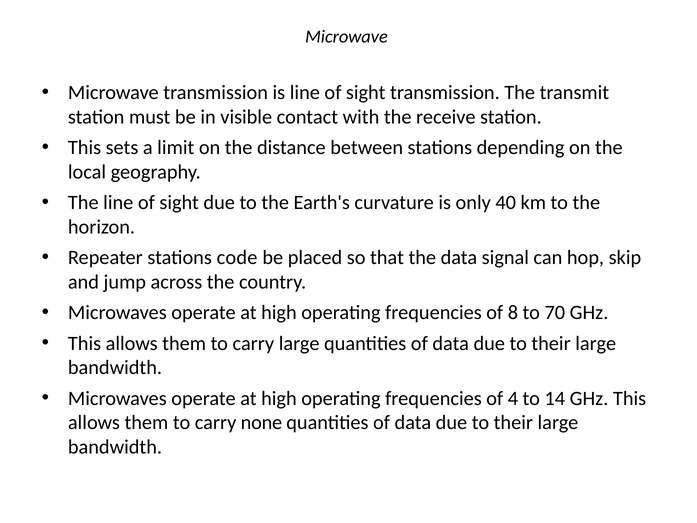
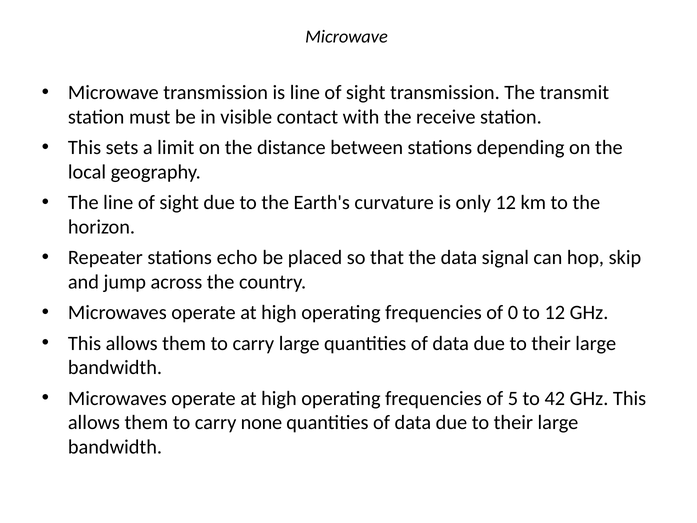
only 40: 40 -> 12
code: code -> echo
8: 8 -> 0
to 70: 70 -> 12
4: 4 -> 5
14: 14 -> 42
